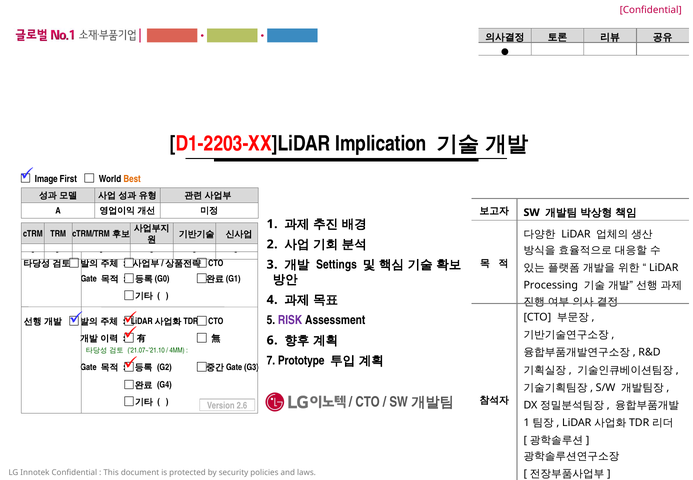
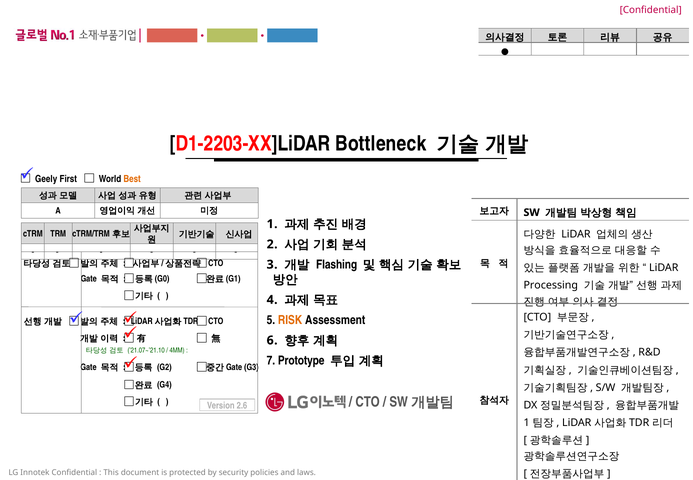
Implication: Implication -> Bottleneck
Image: Image -> Geely
Settings: Settings -> Flashing
RISK colour: purple -> orange
